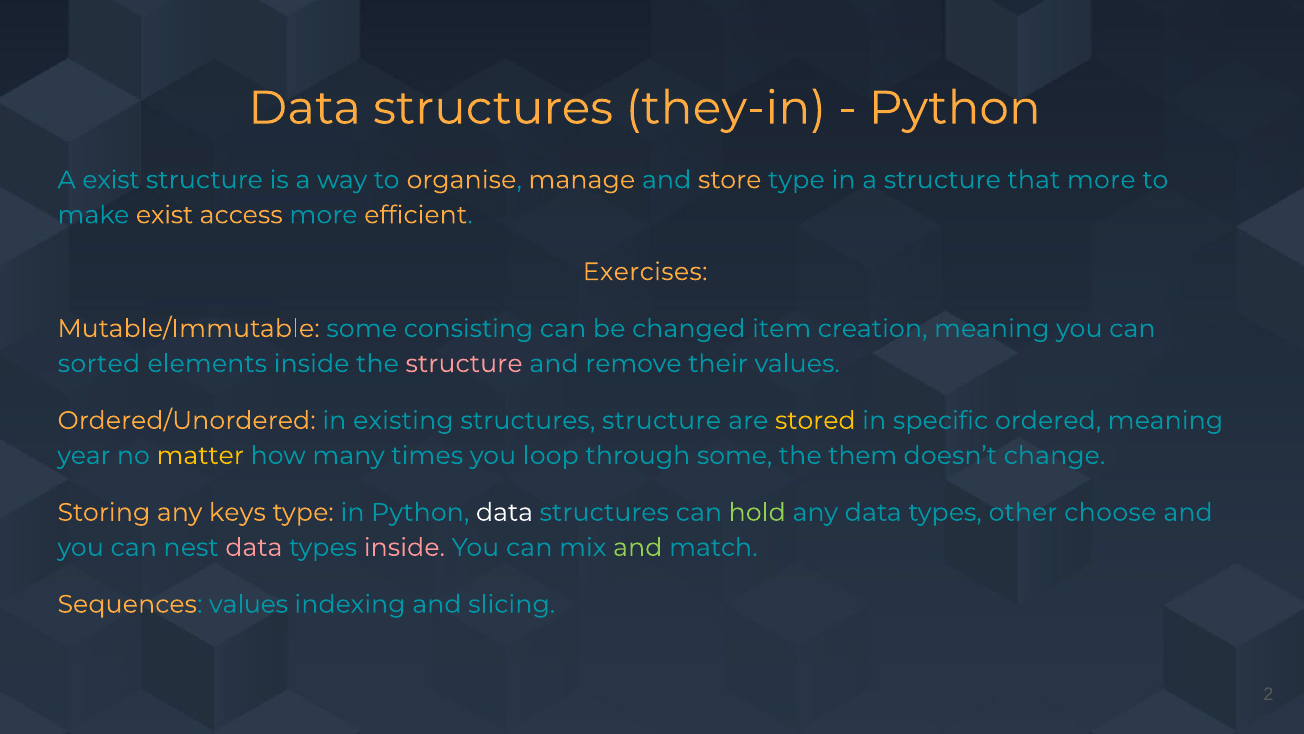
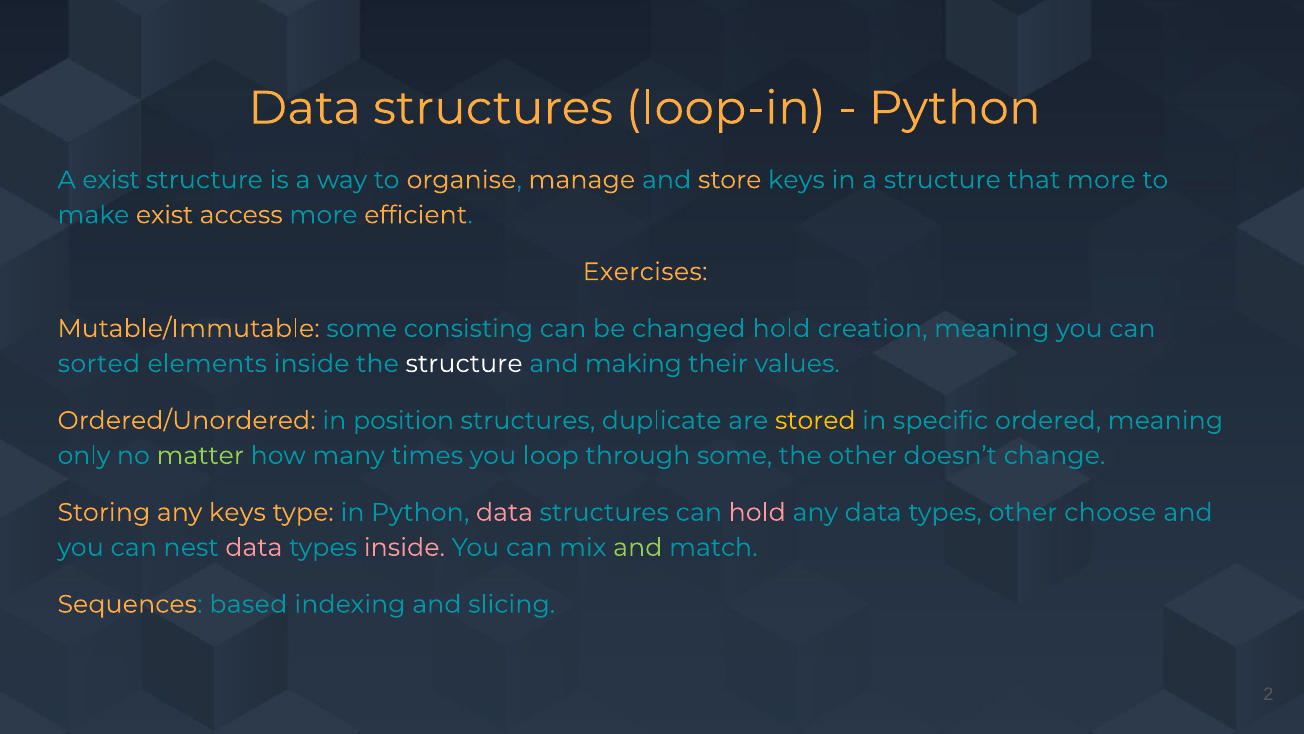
they-in: they-in -> loop-in
store type: type -> keys
changed item: item -> hold
structure at (464, 363) colour: pink -> white
remove: remove -> making
existing: existing -> position
structures structure: structure -> duplicate
year: year -> only
matter colour: yellow -> light green
the them: them -> other
data at (505, 512) colour: white -> pink
hold at (757, 512) colour: light green -> pink
Sequences values: values -> based
